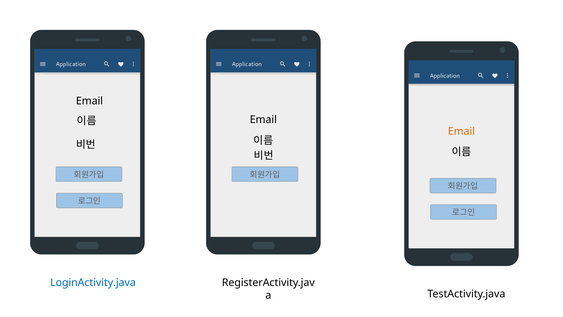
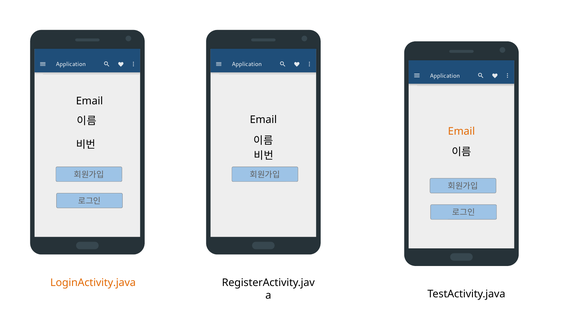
LoginActivity.java colour: blue -> orange
